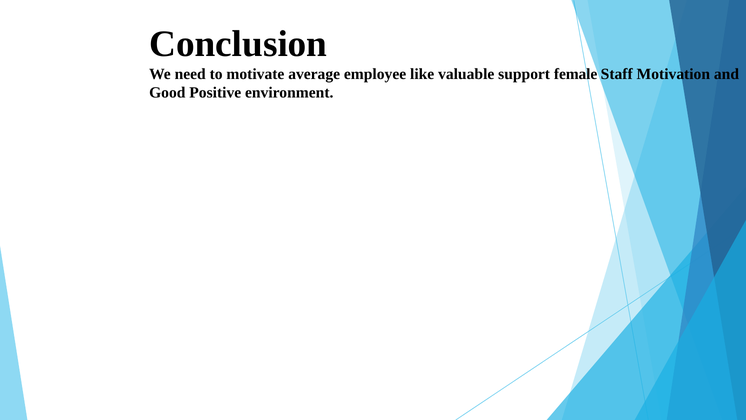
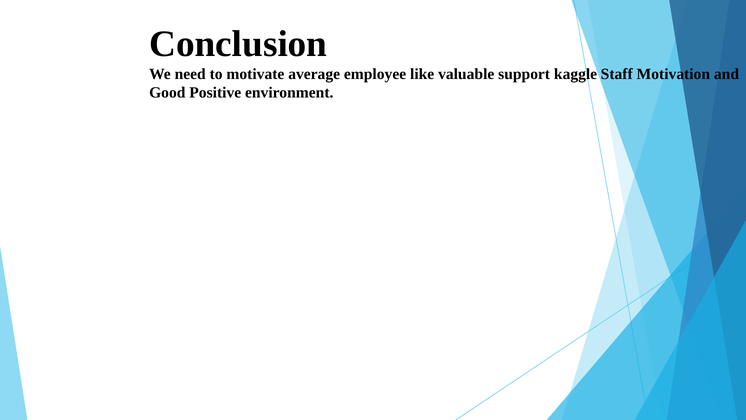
female: female -> kaggle
